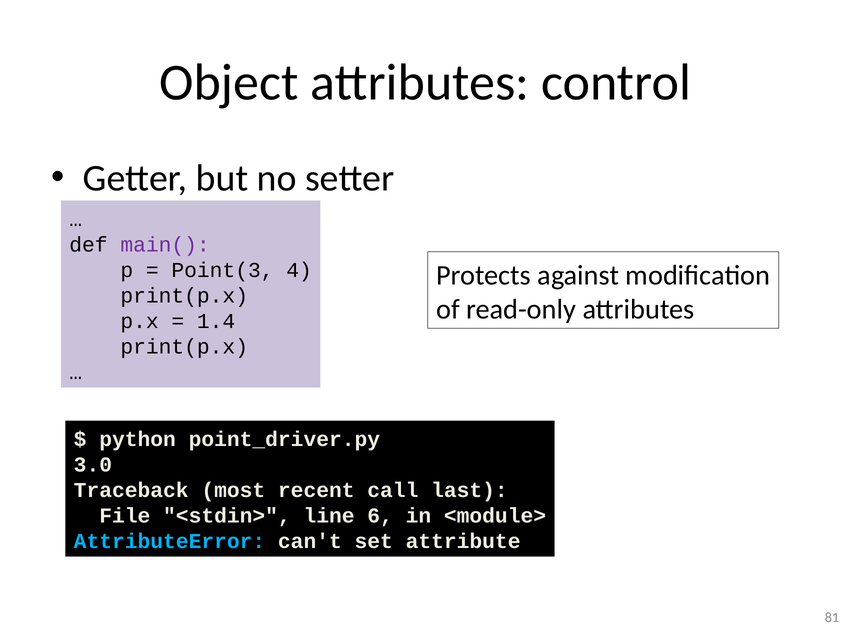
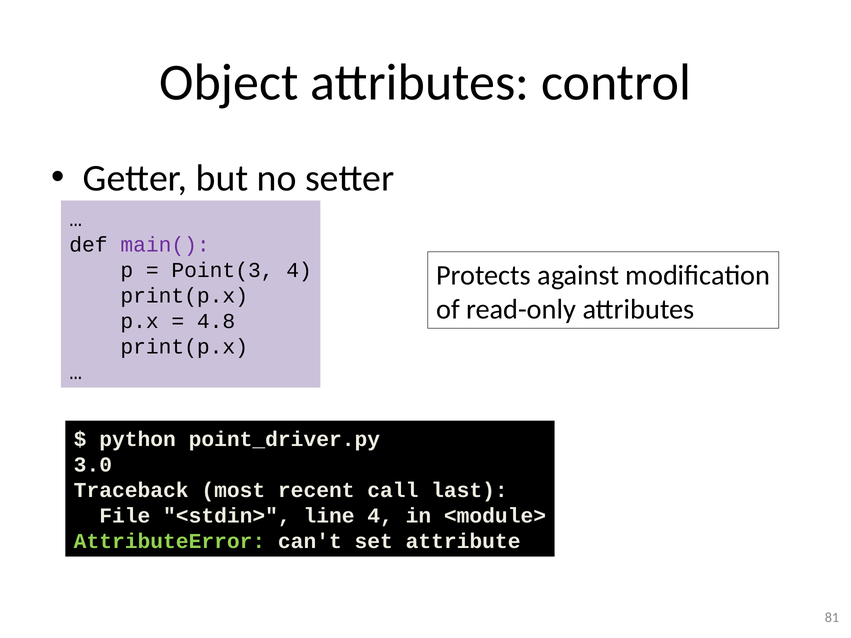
1.4: 1.4 -> 4.8
line 6: 6 -> 4
AttributeError colour: light blue -> light green
